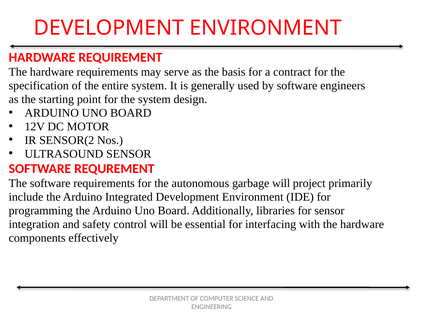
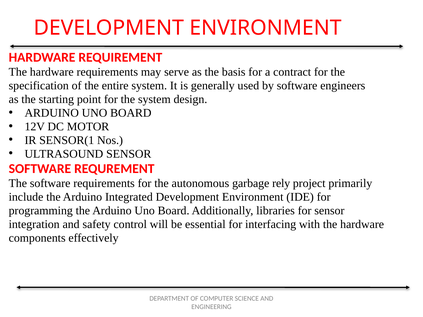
SENSOR(2: SENSOR(2 -> SENSOR(1
garbage will: will -> rely
